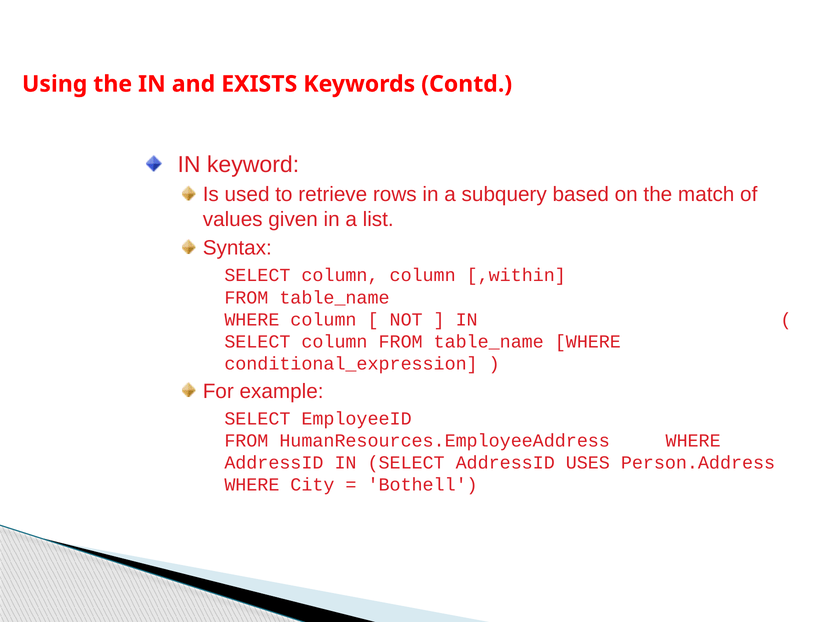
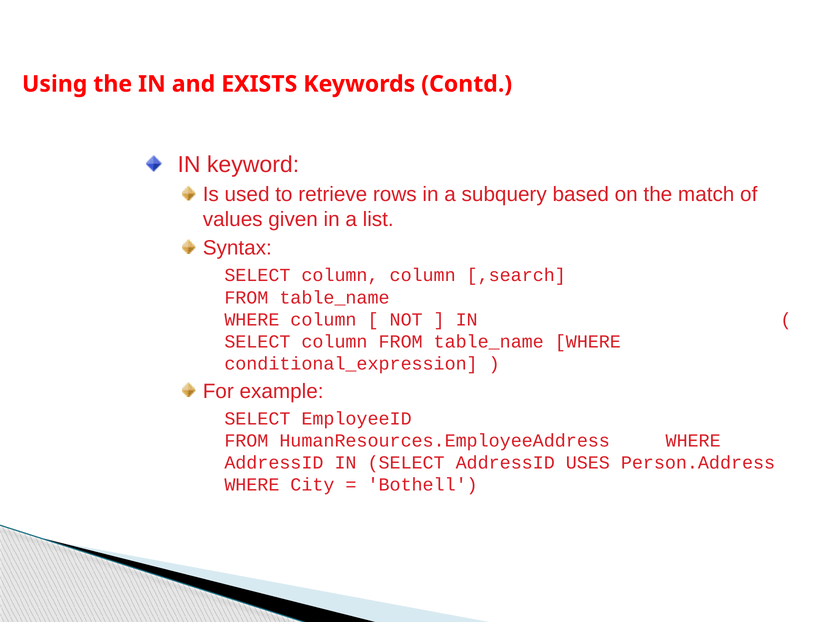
,within: ,within -> ,search
